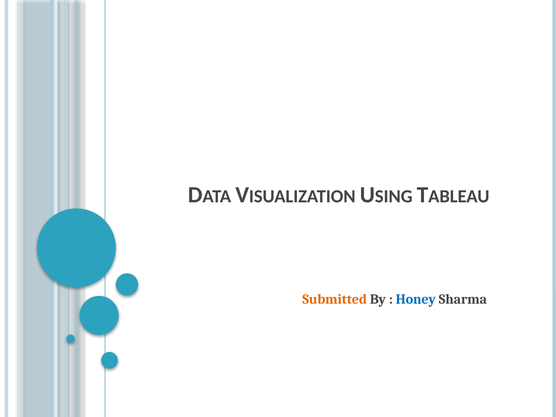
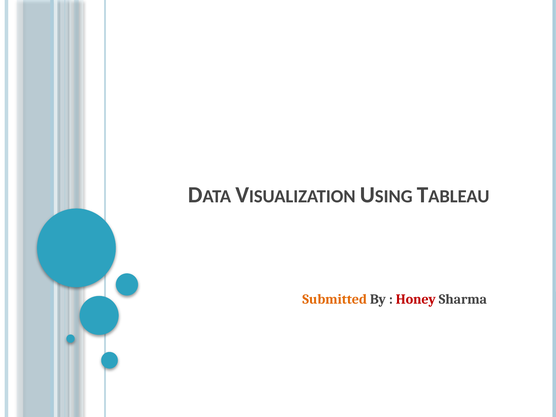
Honey colour: blue -> red
